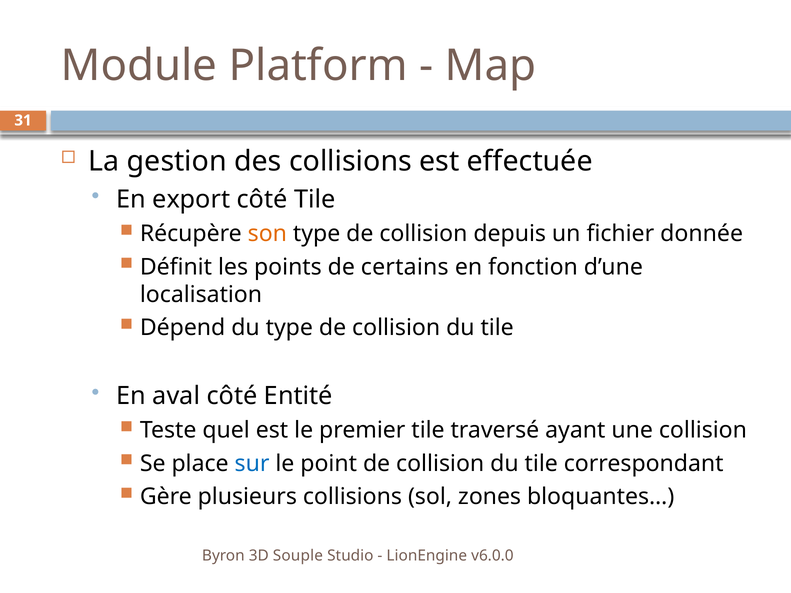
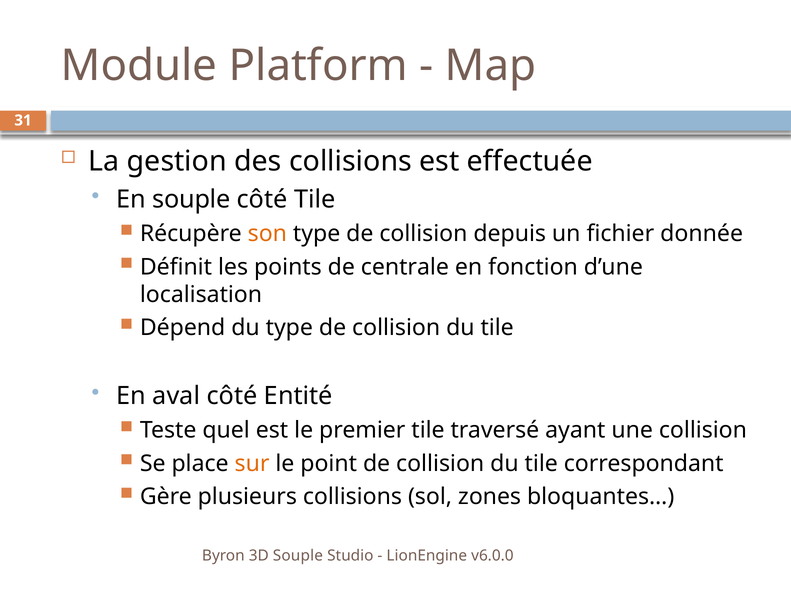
En export: export -> souple
certains: certains -> centrale
sur colour: blue -> orange
